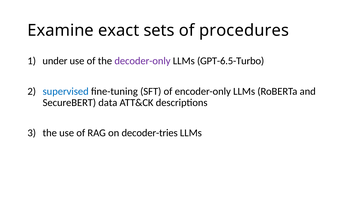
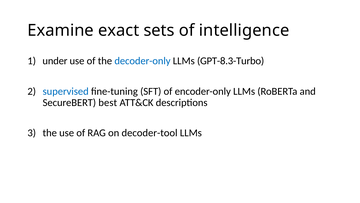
procedures: procedures -> intelligence
decoder-only colour: purple -> blue
GPT-6.5-Turbo: GPT-6.5-Turbo -> GPT-8.3-Turbo
data: data -> best
decoder-tries: decoder-tries -> decoder-tool
